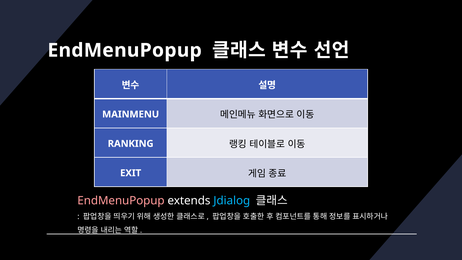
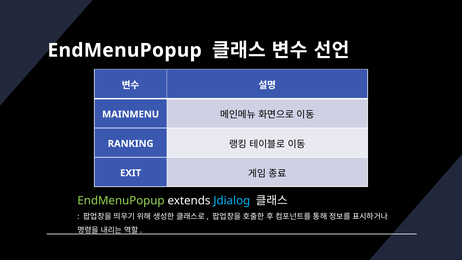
EndMenuPopup at (121, 201) colour: pink -> light green
